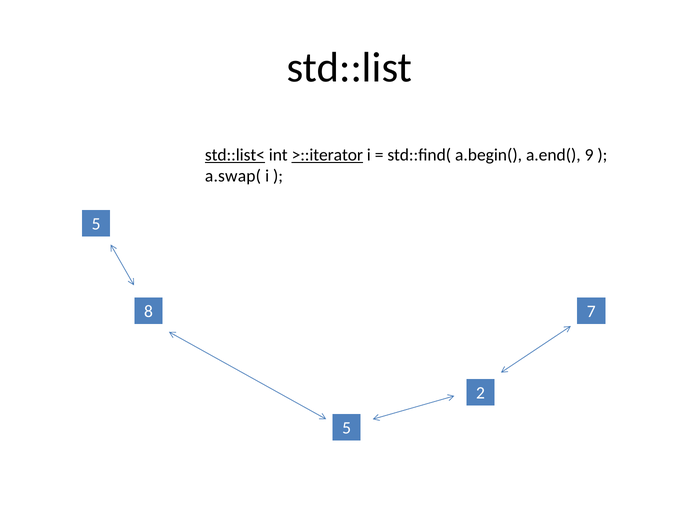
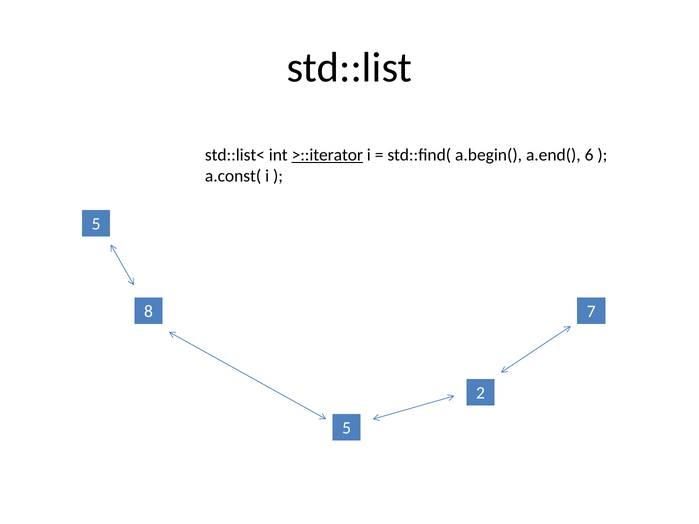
std::list< underline: present -> none
9: 9 -> 6
a.swap(: a.swap( -> a.const(
